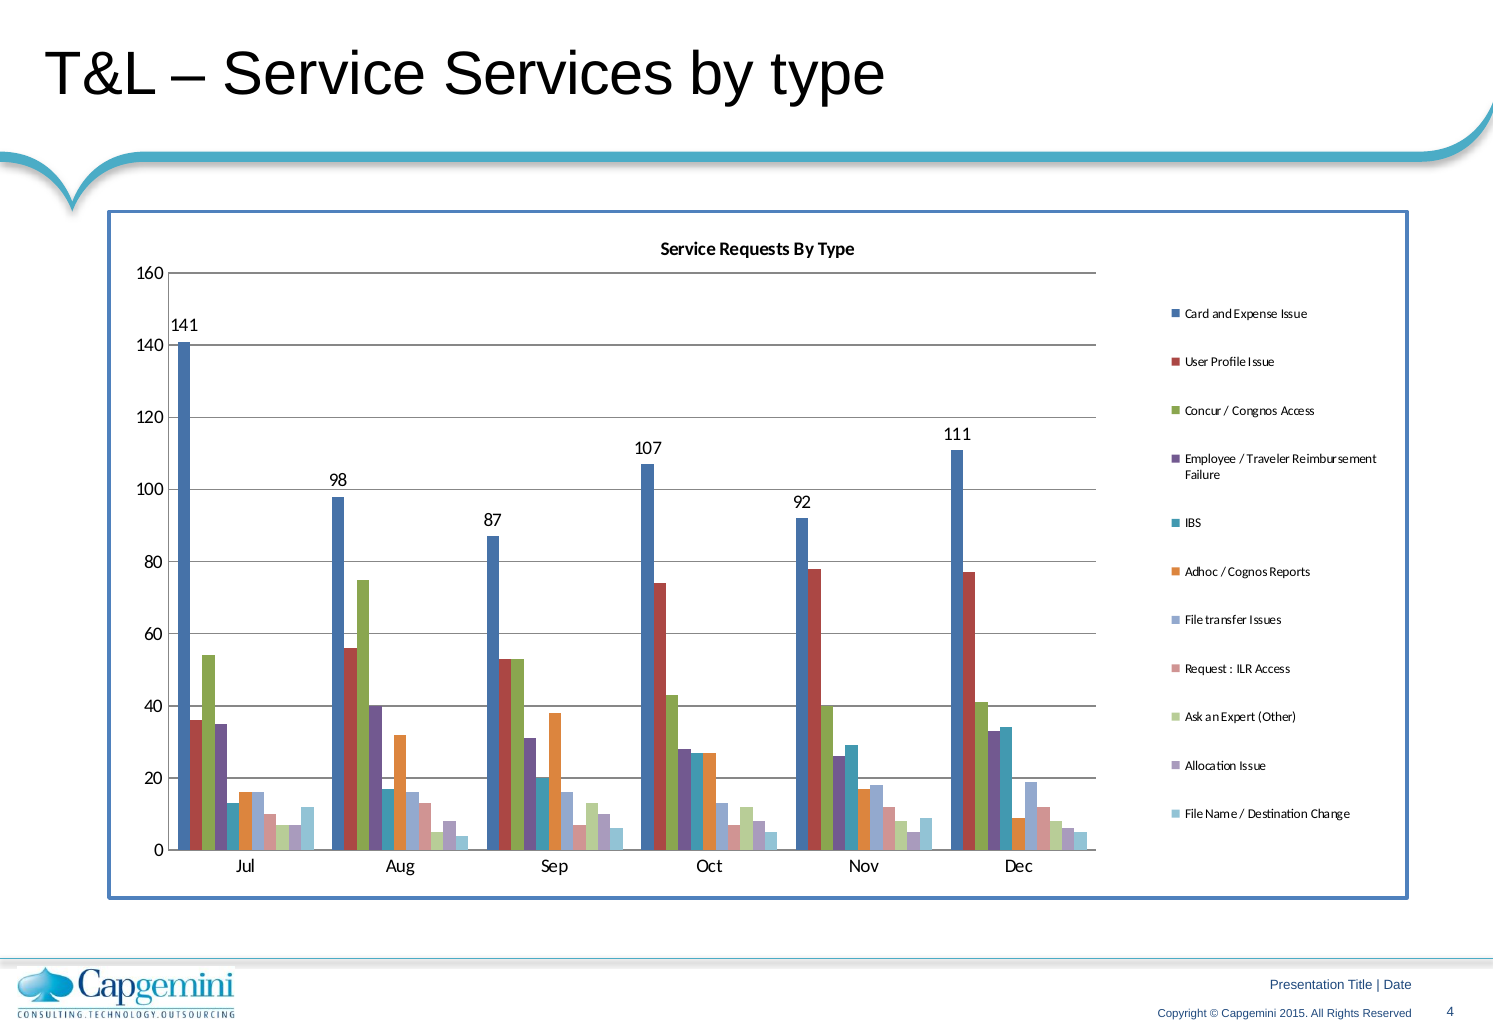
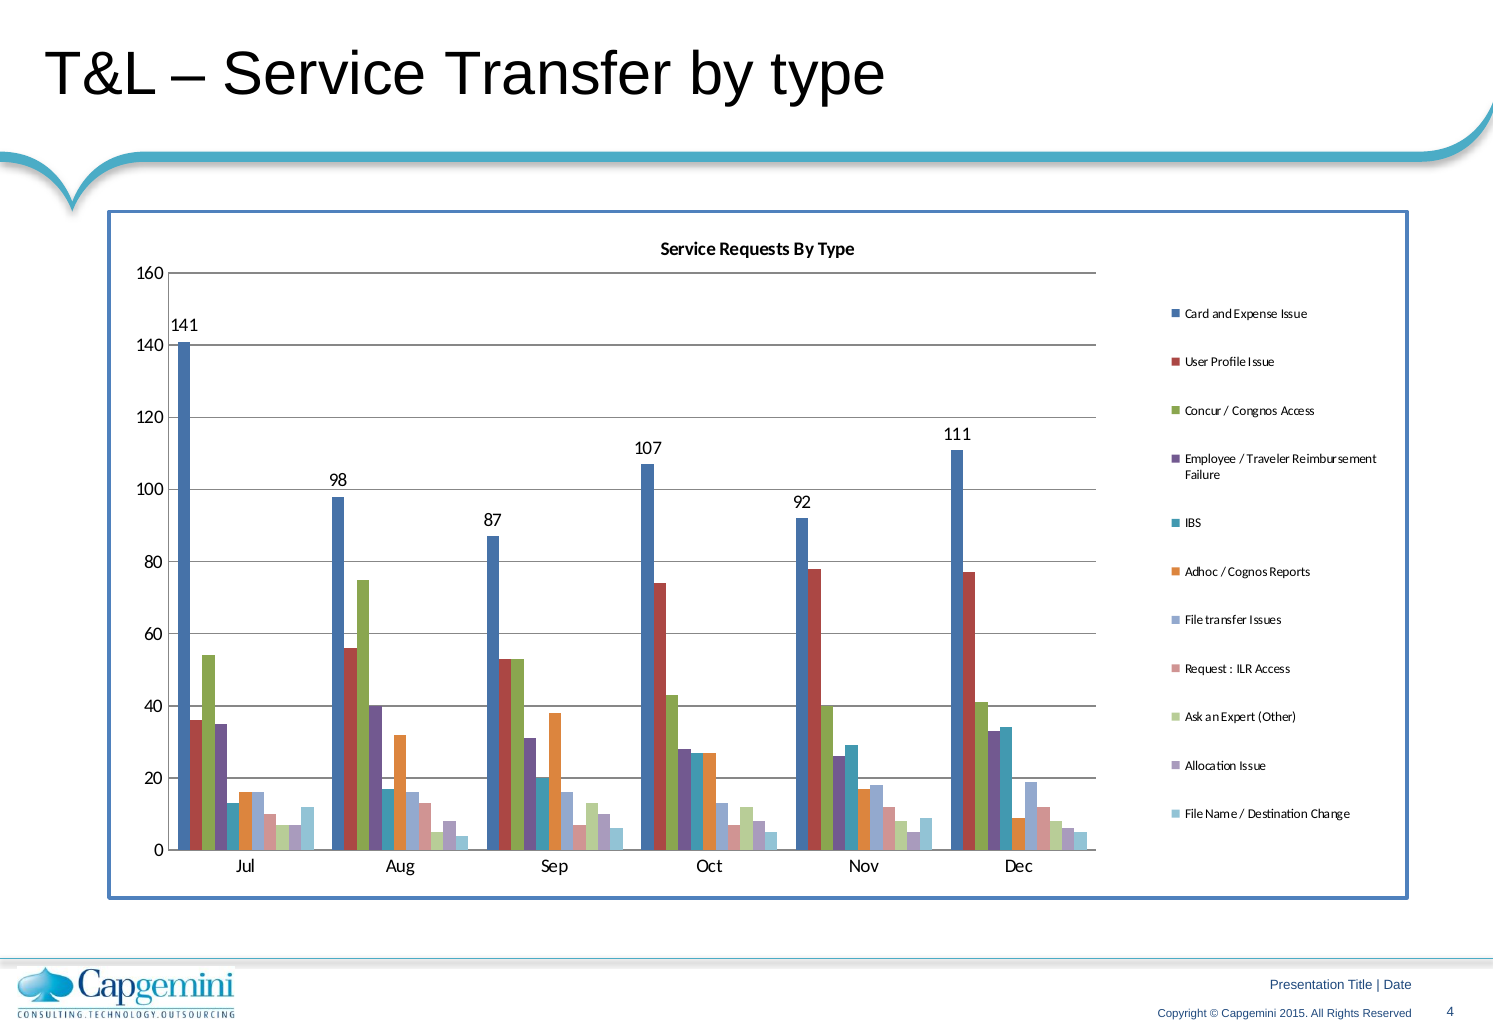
Service Services: Services -> Transfer
